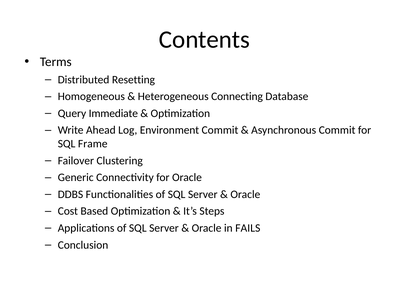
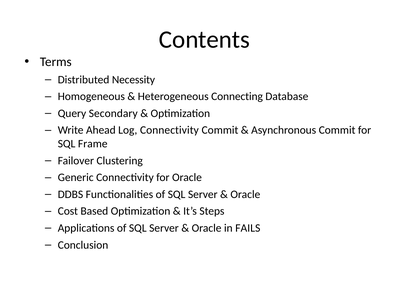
Resetting: Resetting -> Necessity
Immediate: Immediate -> Secondary
Log Environment: Environment -> Connectivity
